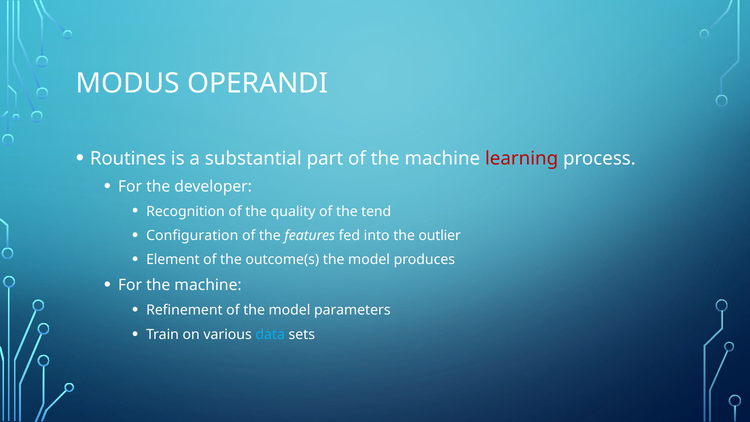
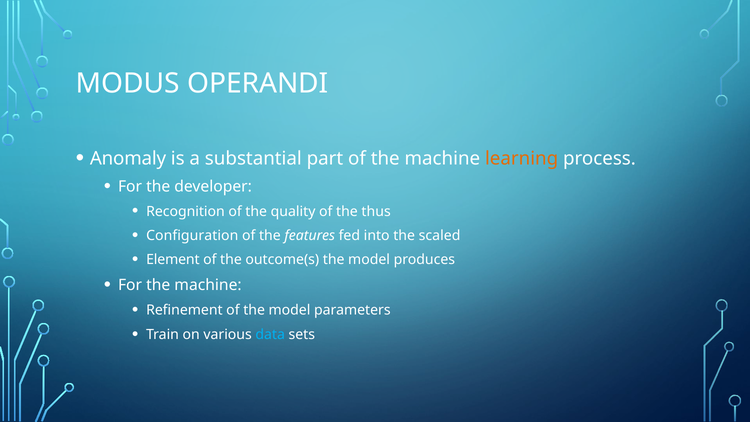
Routines: Routines -> Anomaly
learning colour: red -> orange
tend: tend -> thus
outlier: outlier -> scaled
